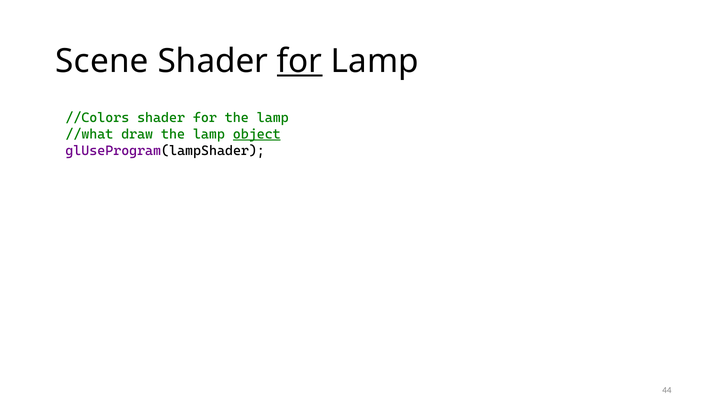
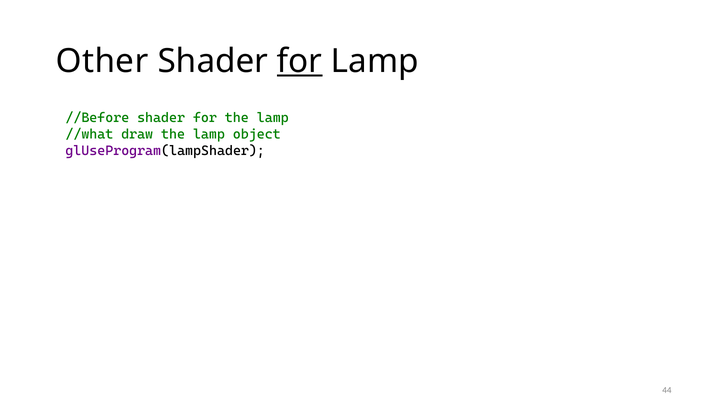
Scene: Scene -> Other
//Colors: //Colors -> //Before
object underline: present -> none
